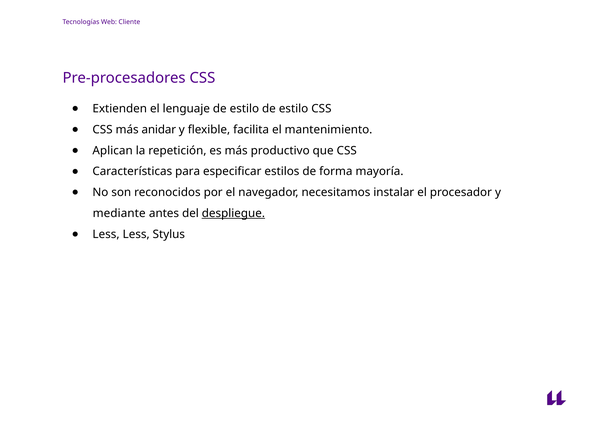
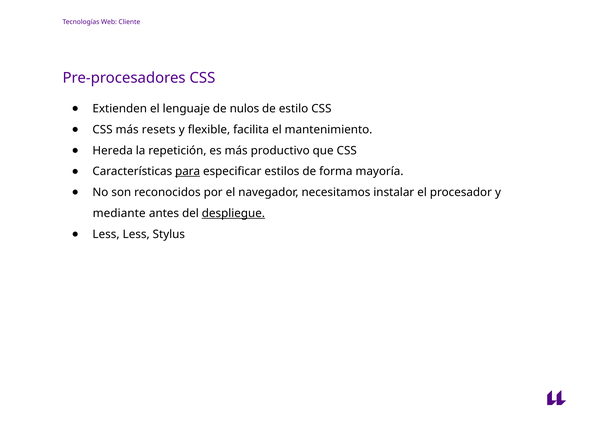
lenguaje de estilo: estilo -> nulos
anidar: anidar -> resets
Aplican: Aplican -> Hereda
para underline: none -> present
